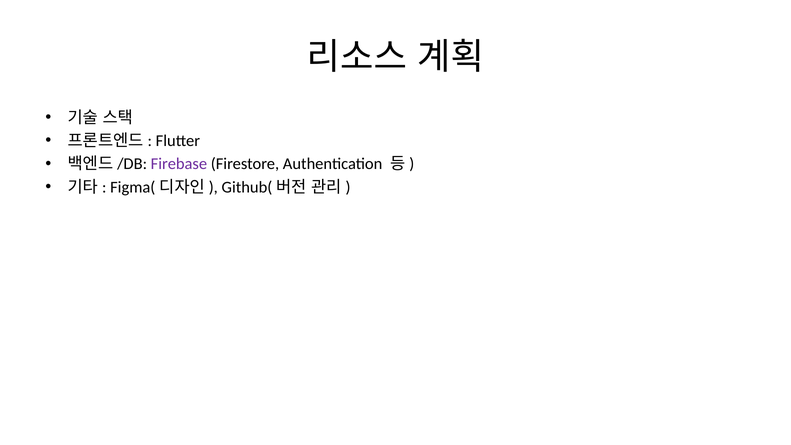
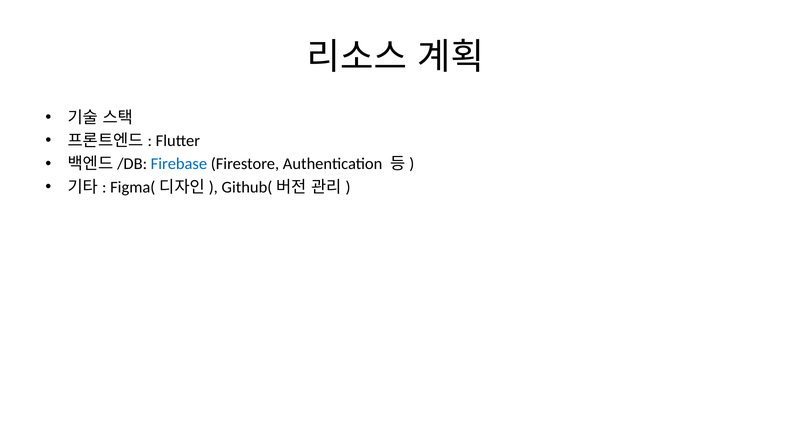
Firebase colour: purple -> blue
